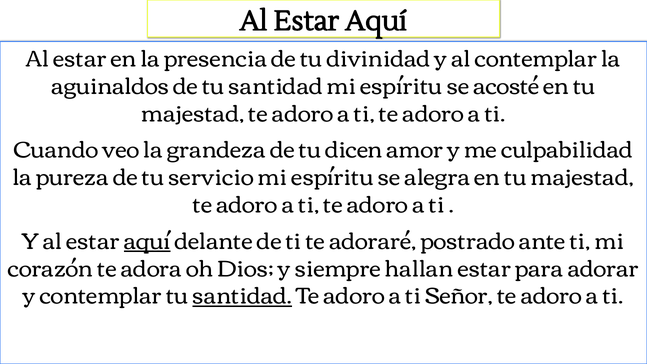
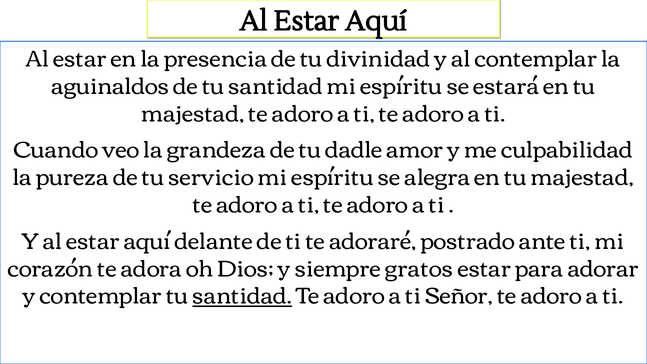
acosté: acosté -> estará
dicen: dicen -> dadle
aquí at (147, 241) underline: present -> none
hallan: hallan -> gratos
